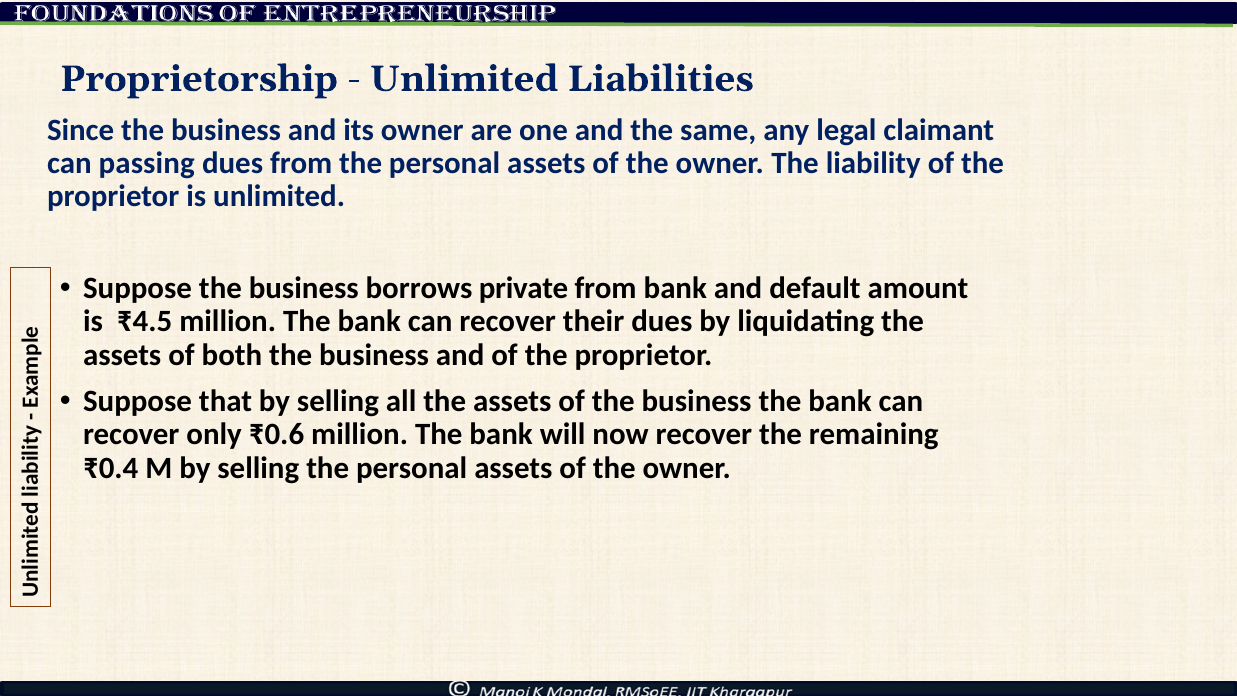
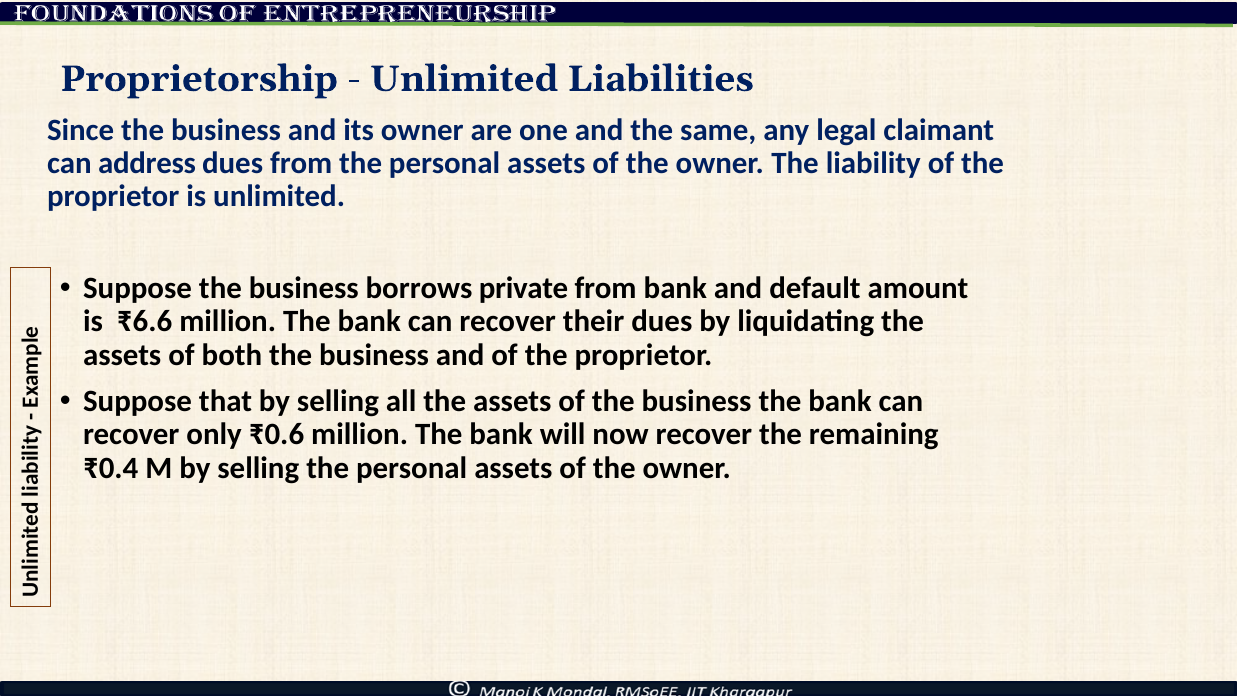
passing: passing -> address
₹4.5: ₹4.5 -> ₹6.6
